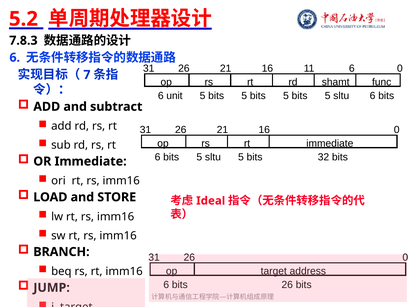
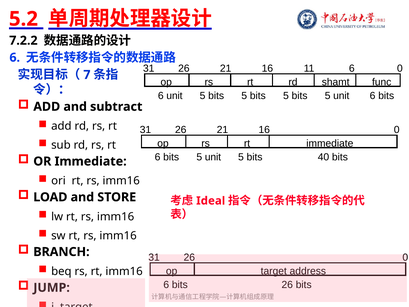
7.8.3: 7.8.3 -> 7.2.2
sltu at (341, 96): sltu -> unit
sltu at (213, 157): sltu -> unit
32: 32 -> 40
